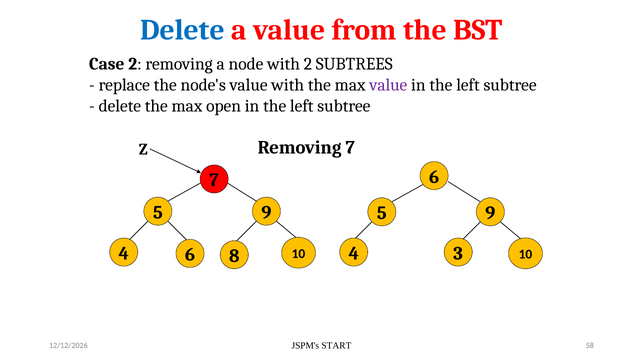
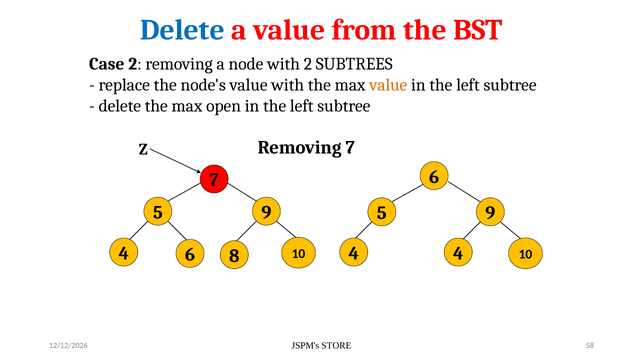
value at (388, 85) colour: purple -> orange
4 3: 3 -> 4
START: START -> STORE
